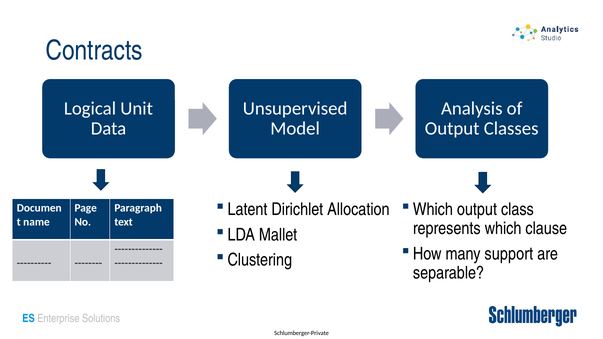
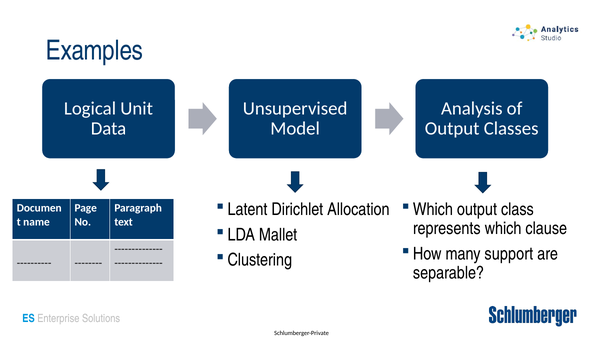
Contracts: Contracts -> Examples
